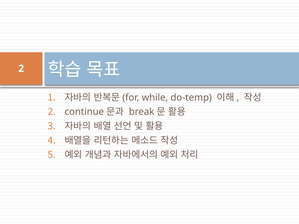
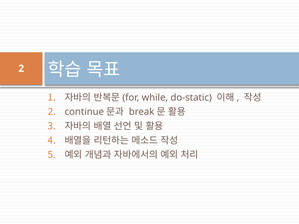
do-temp: do-temp -> do-static
